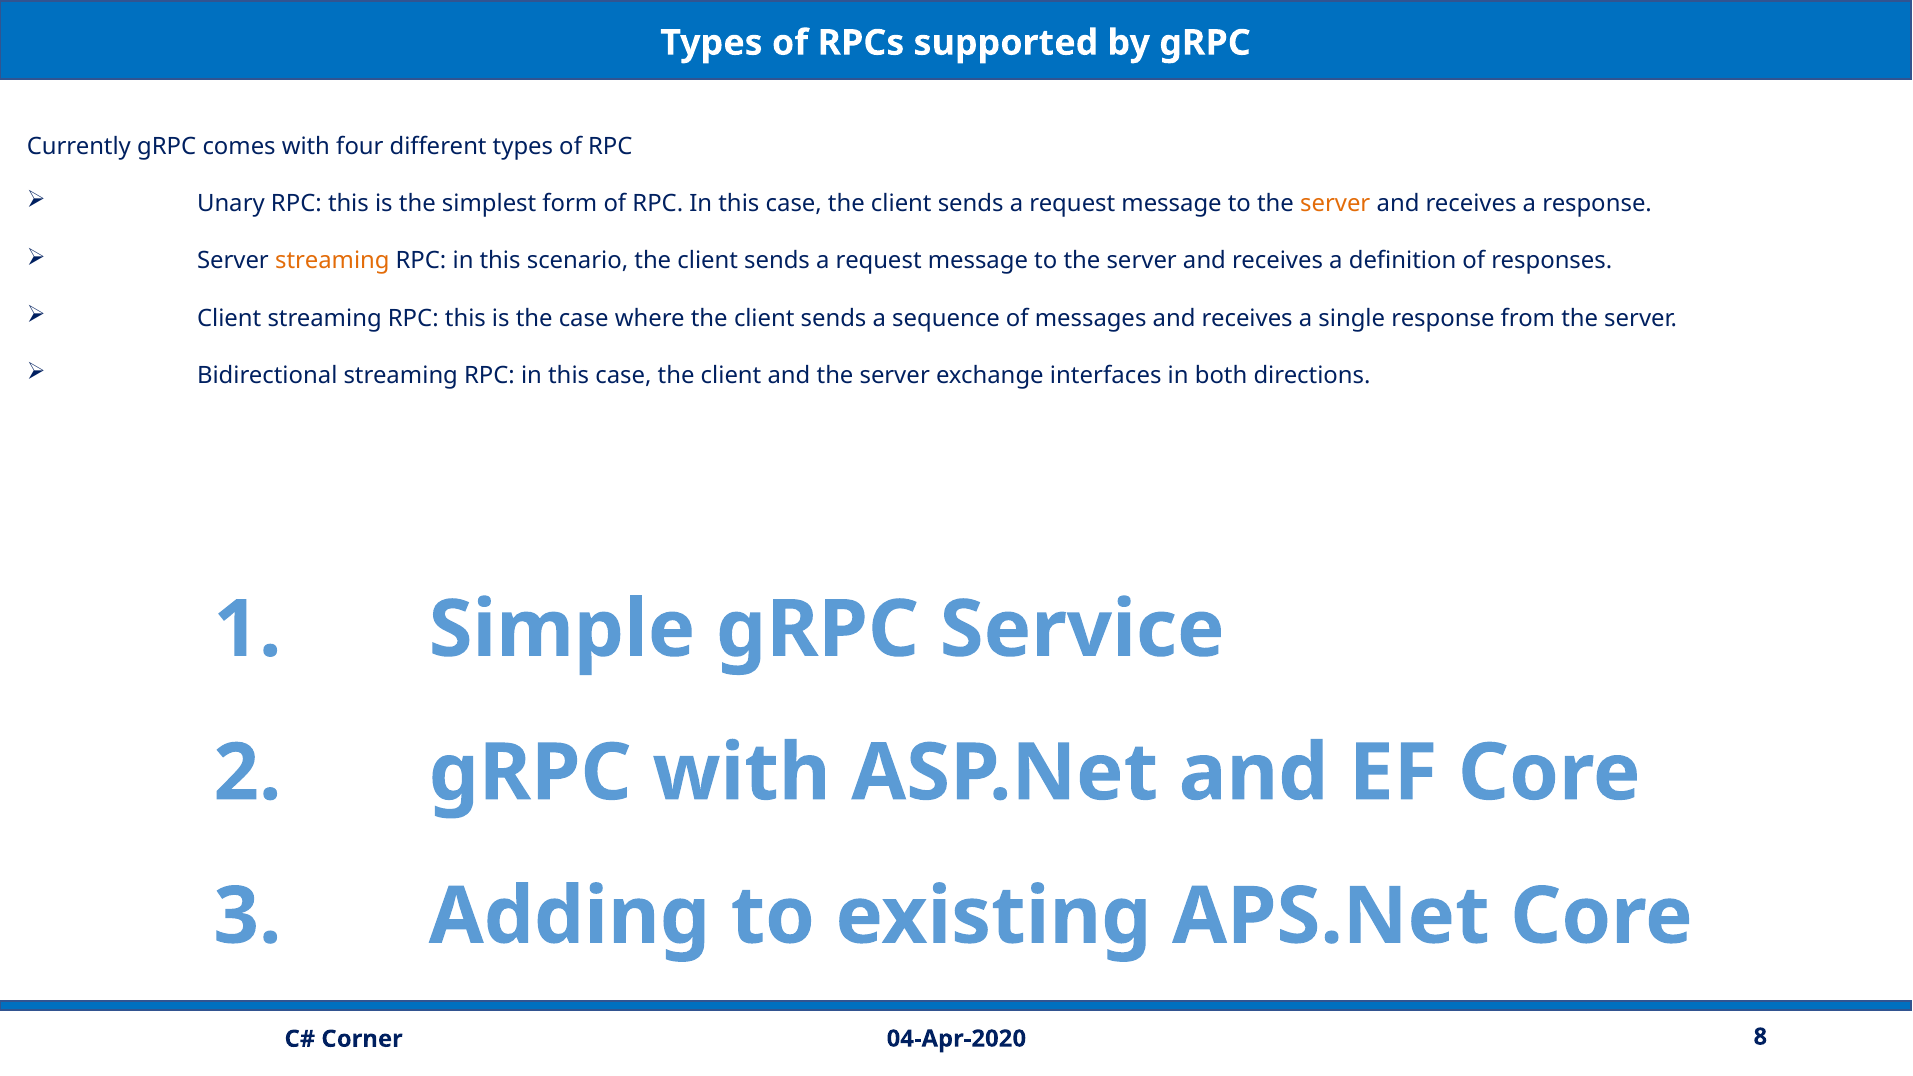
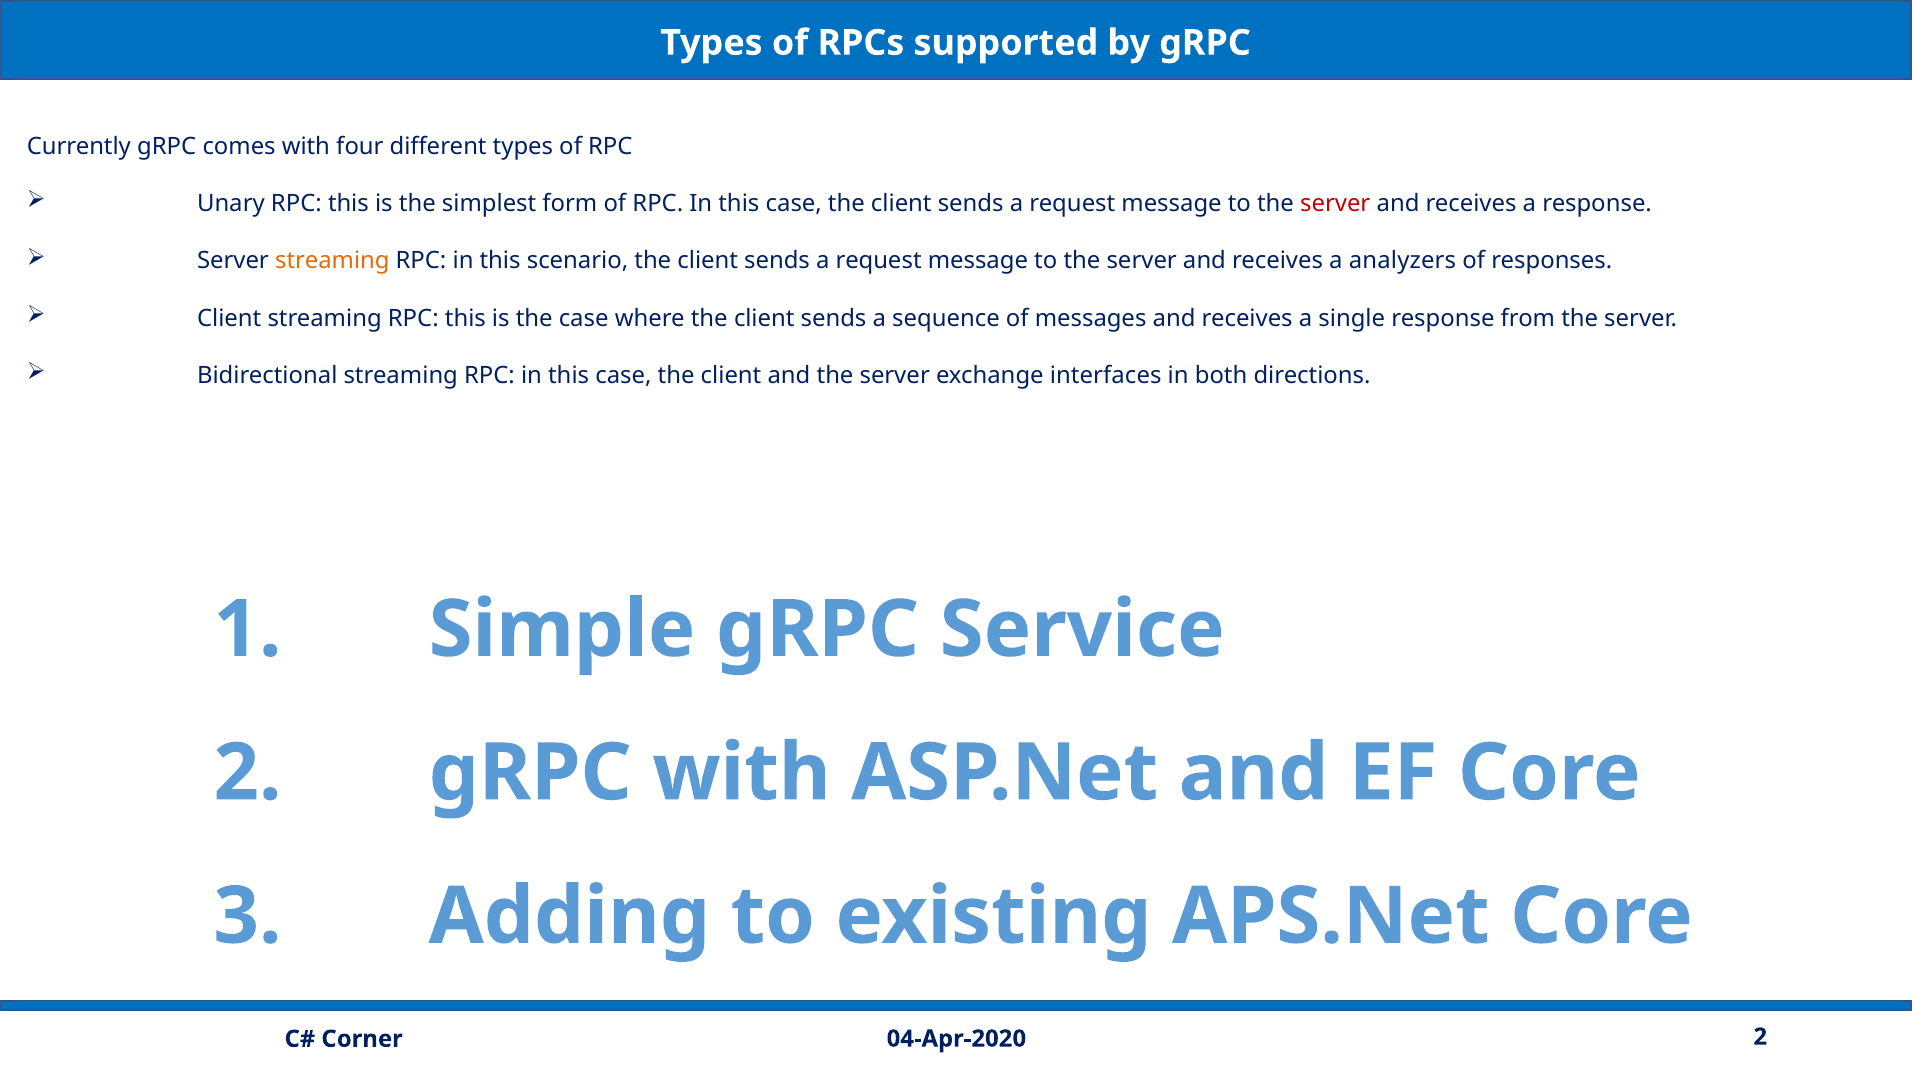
server at (1335, 204) colour: orange -> red
definition: definition -> analyzers
04-Apr-2020 8: 8 -> 2
